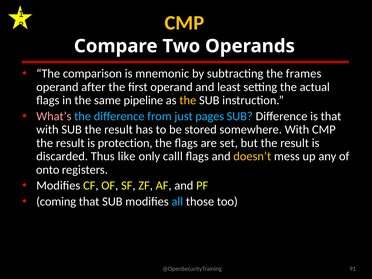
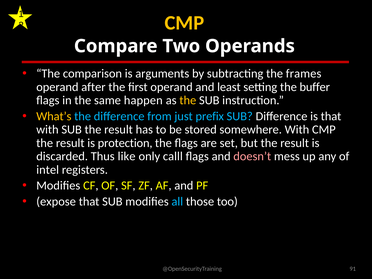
mnemonic: mnemonic -> arguments
actual: actual -> buffer
pipeline: pipeline -> happen
What’s colour: pink -> yellow
pages: pages -> prefix
doesn’t colour: yellow -> pink
onto: onto -> intel
coming: coming -> expose
